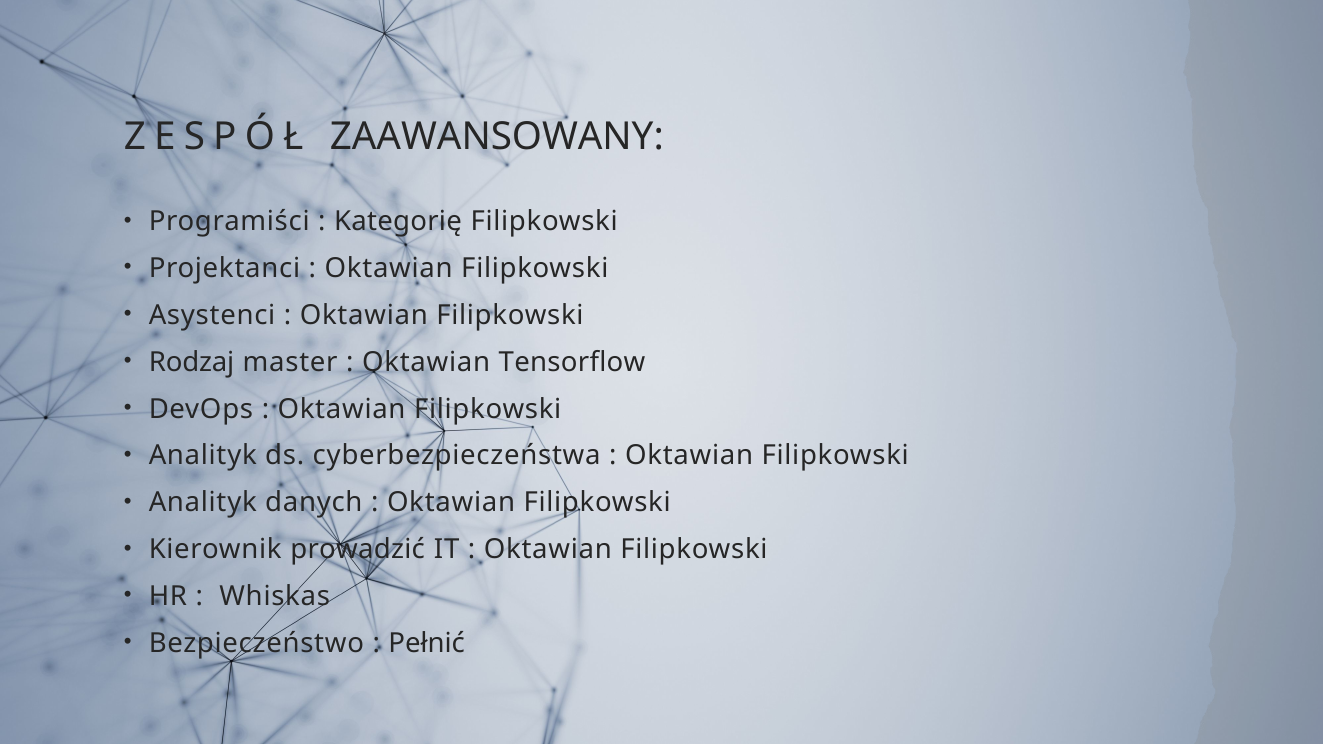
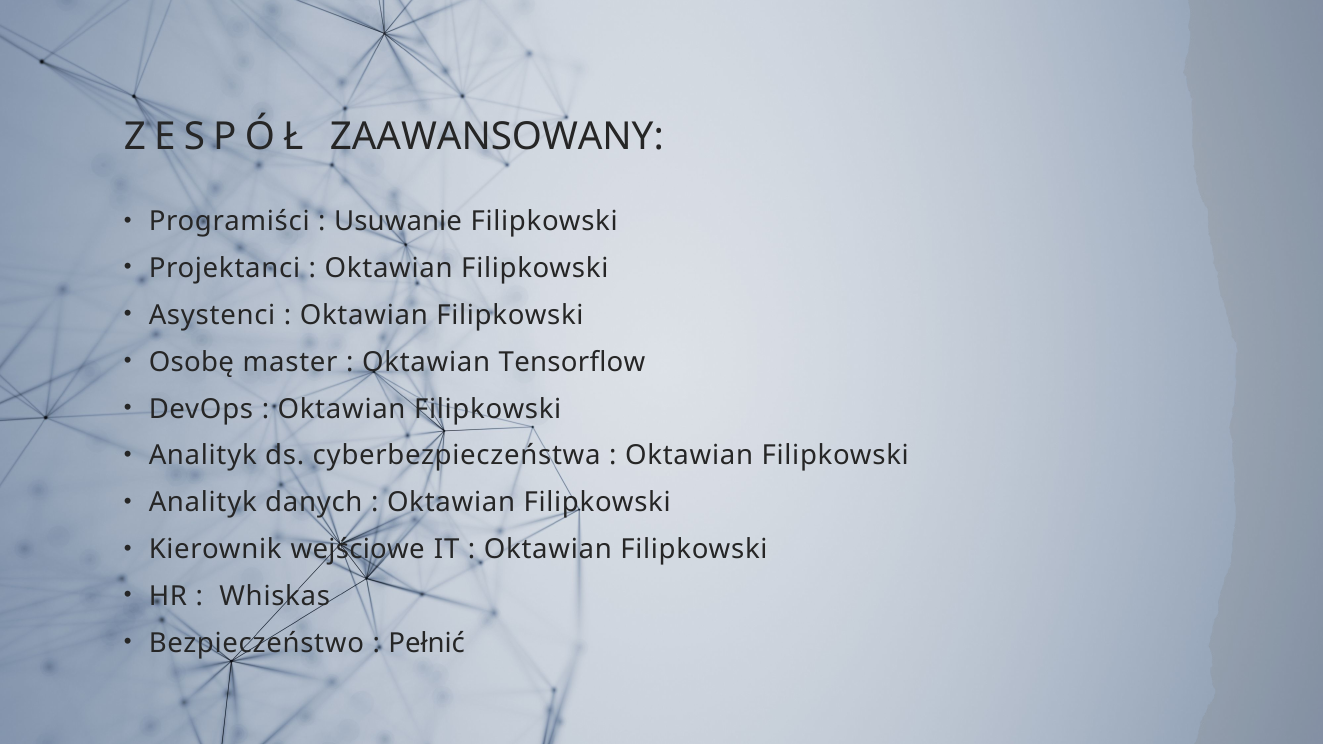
Kategorię: Kategorię -> Usuwanie
Rodzaj: Rodzaj -> Osobę
prowadzić: prowadzić -> wejściowe
